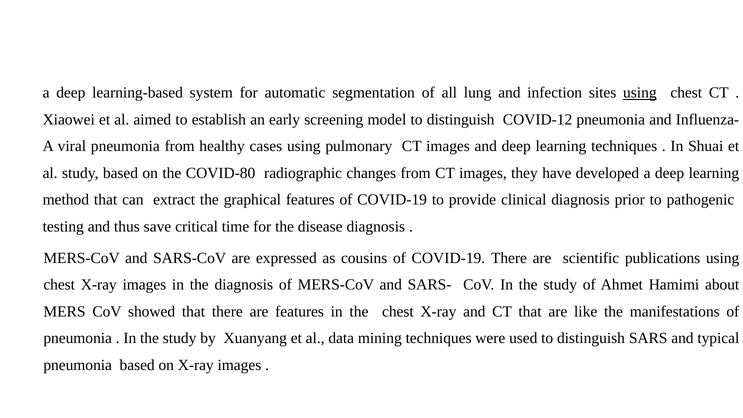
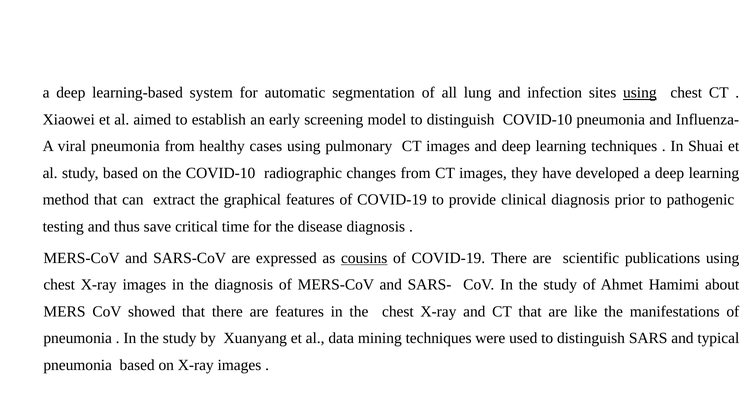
distinguish COVID-12: COVID-12 -> COVID-10
the COVID-80: COVID-80 -> COVID-10
cousins underline: none -> present
